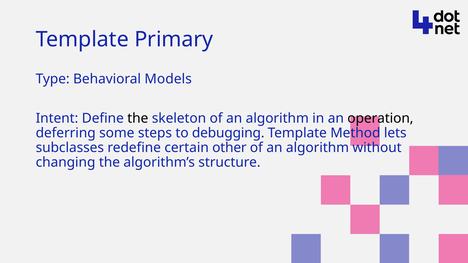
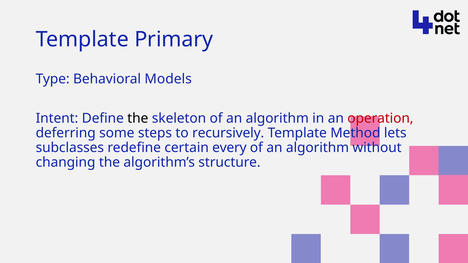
operation colour: black -> red
debugging: debugging -> recursively
other: other -> every
